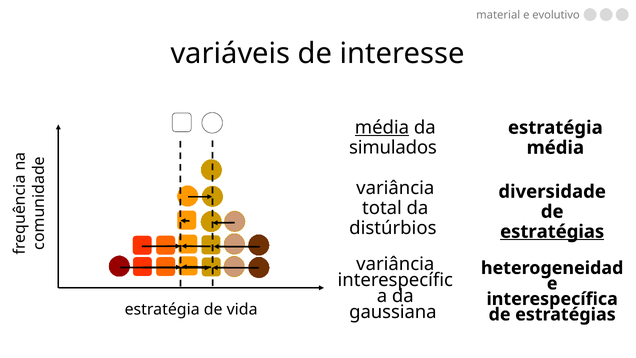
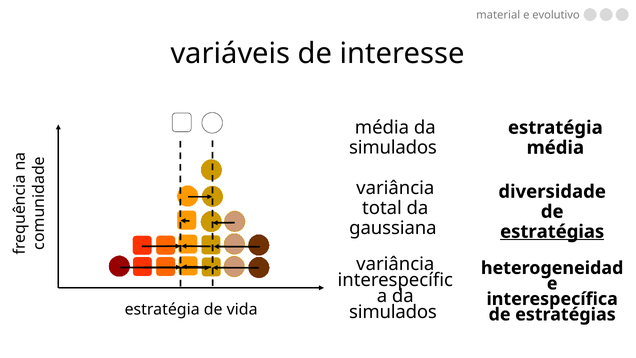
média at (382, 128) underline: present -> none
distúrbios: distúrbios -> gaussiana
gaussiana at (393, 312): gaussiana -> simulados
